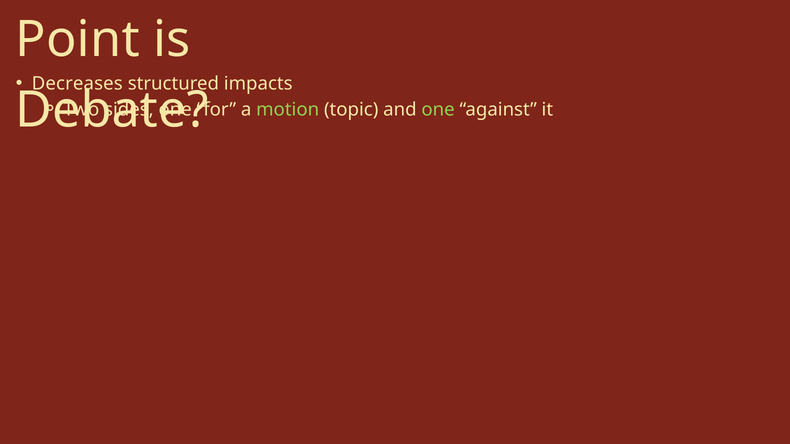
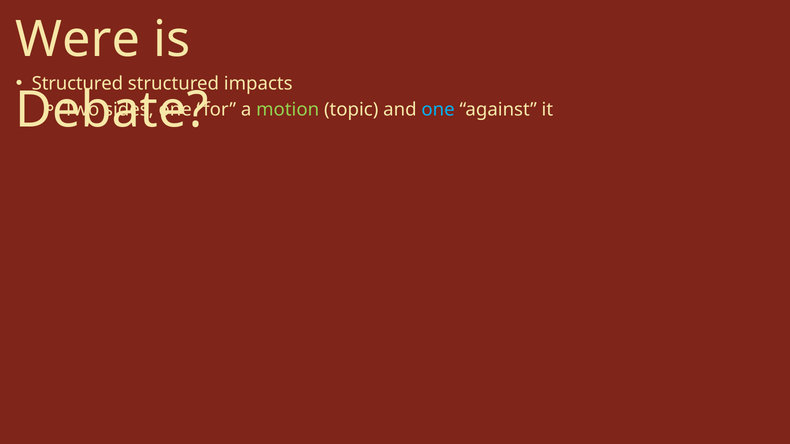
Point: Point -> Were
Decreases at (77, 84): Decreases -> Structured
one at (438, 110) colour: light green -> light blue
